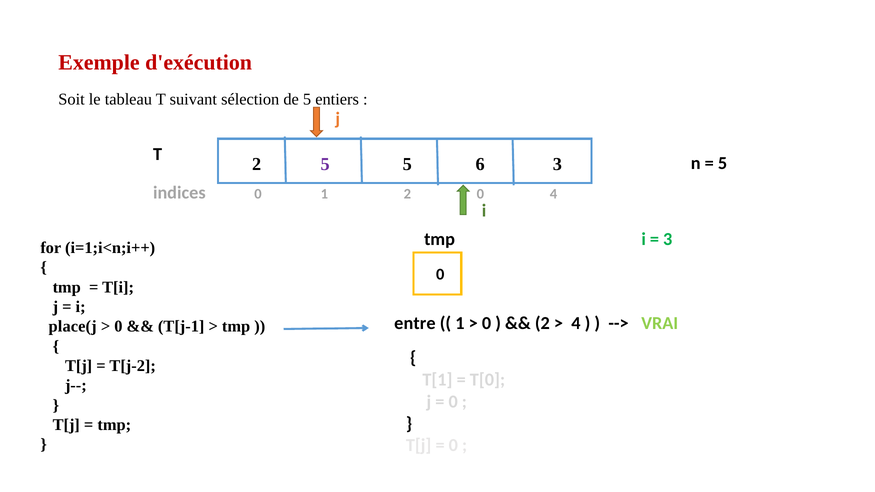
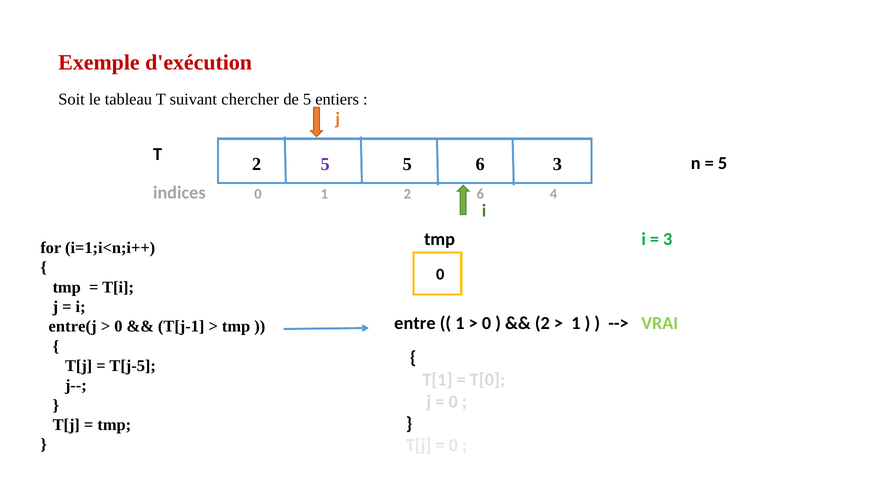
sélection: sélection -> chercher
2 0: 0 -> 6
4 at (576, 323): 4 -> 1
place(j: place(j -> entre(j
T[j-2: T[j-2 -> T[j-5
